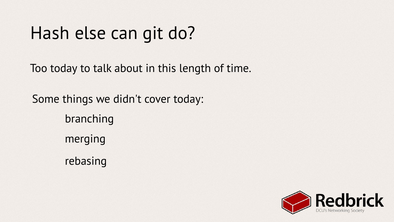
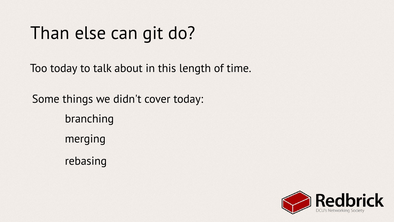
Hash: Hash -> Than
